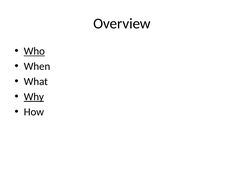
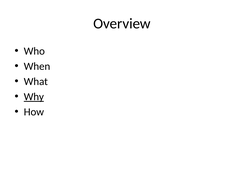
Who underline: present -> none
